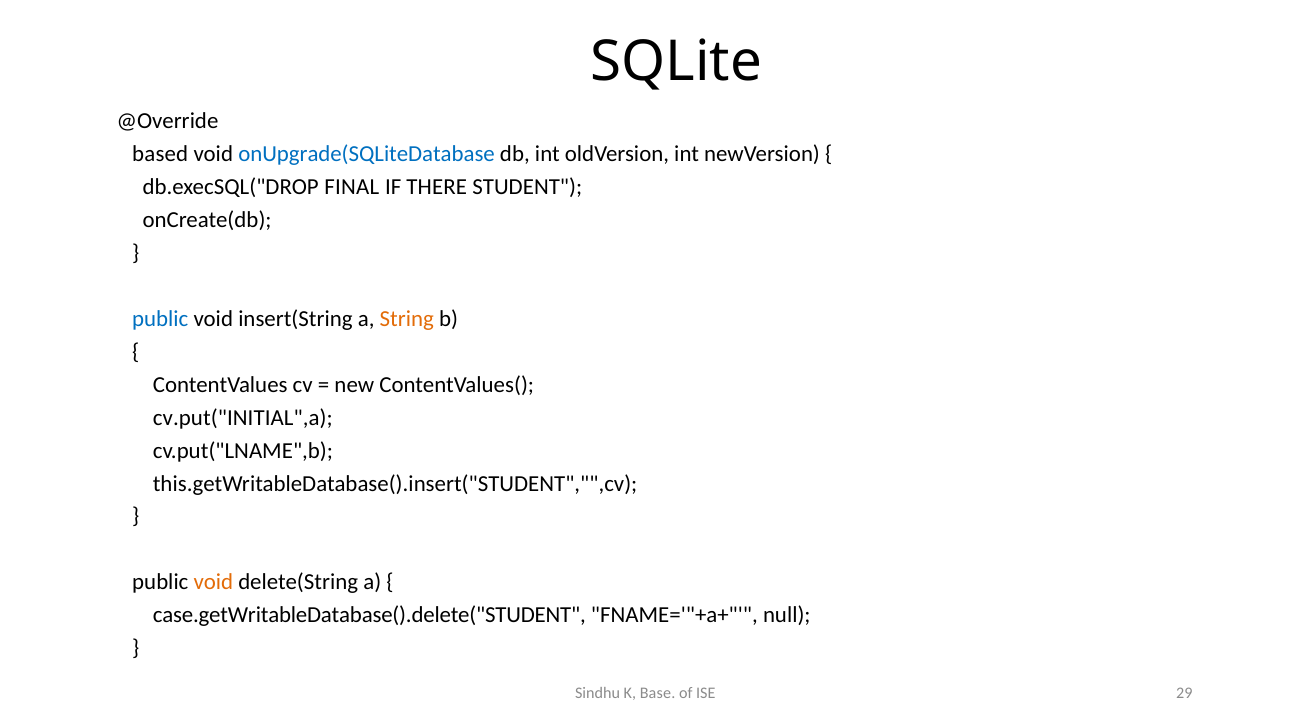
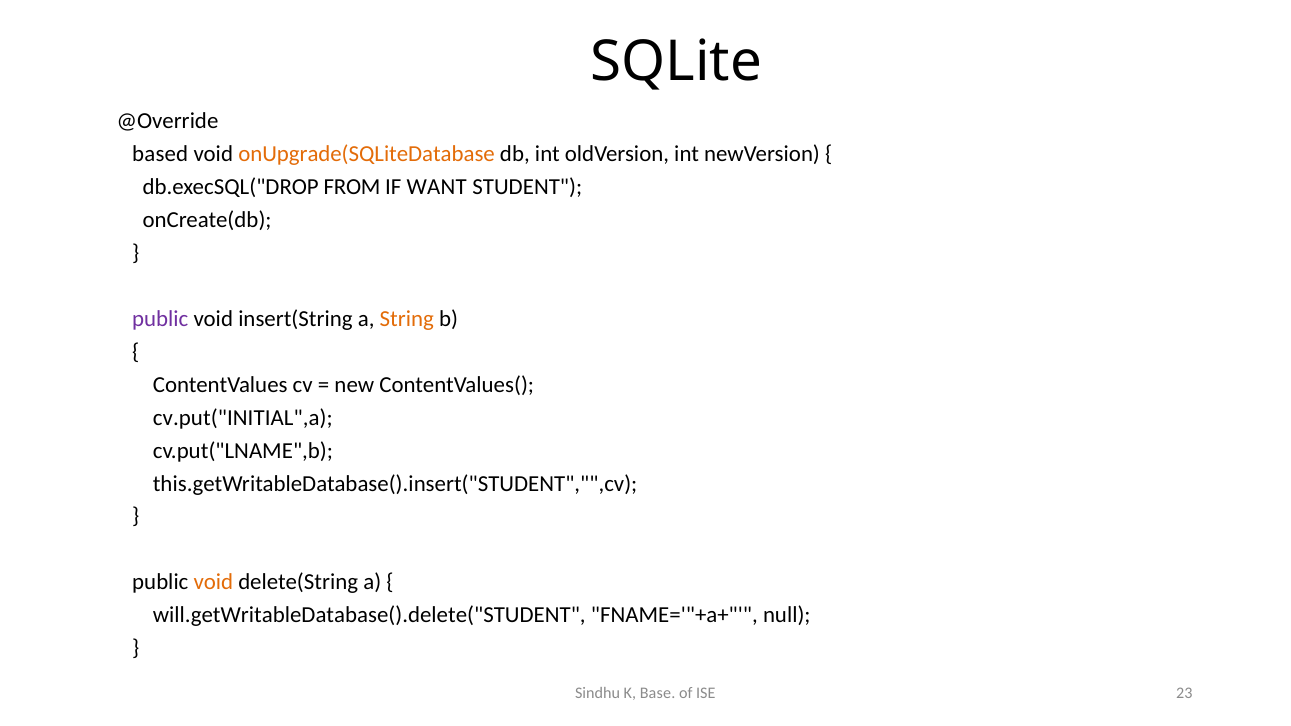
onUpgrade(SQLiteDatabase colour: blue -> orange
FINAL: FINAL -> FROM
THERE: THERE -> WANT
public at (160, 319) colour: blue -> purple
case.getWritableDatabase().delete("STUDENT: case.getWritableDatabase().delete("STUDENT -> will.getWritableDatabase().delete("STUDENT
29: 29 -> 23
